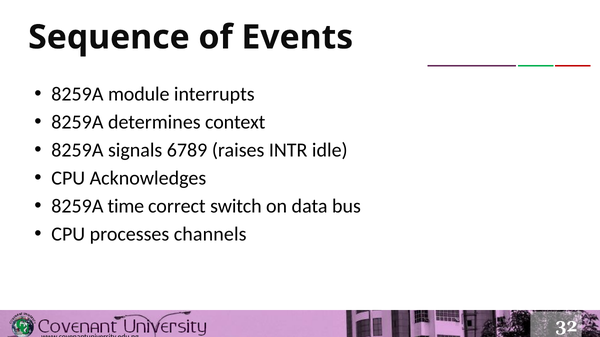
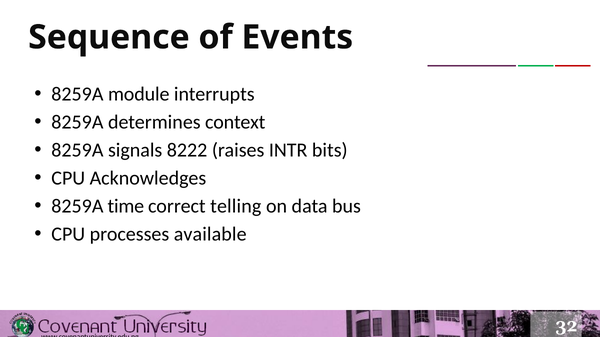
6789: 6789 -> 8222
idle: idle -> bits
switch: switch -> telling
channels: channels -> available
